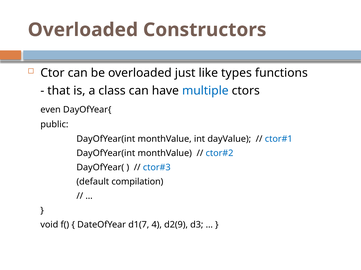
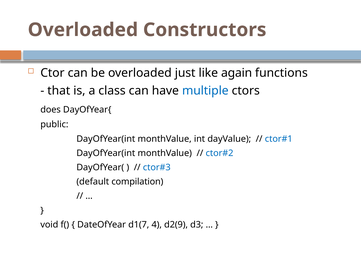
types: types -> again
even: even -> does
